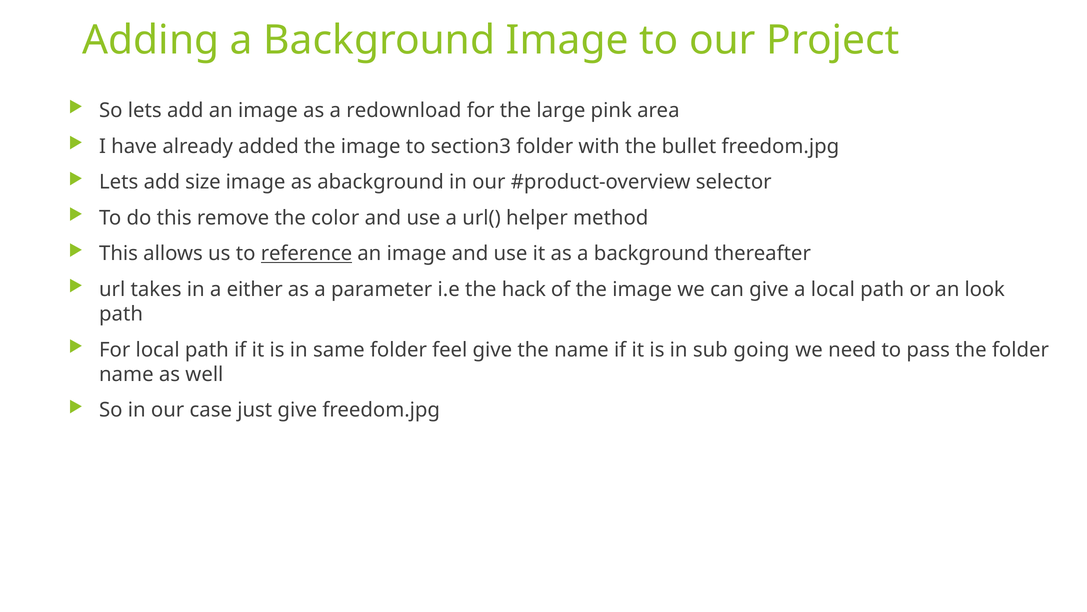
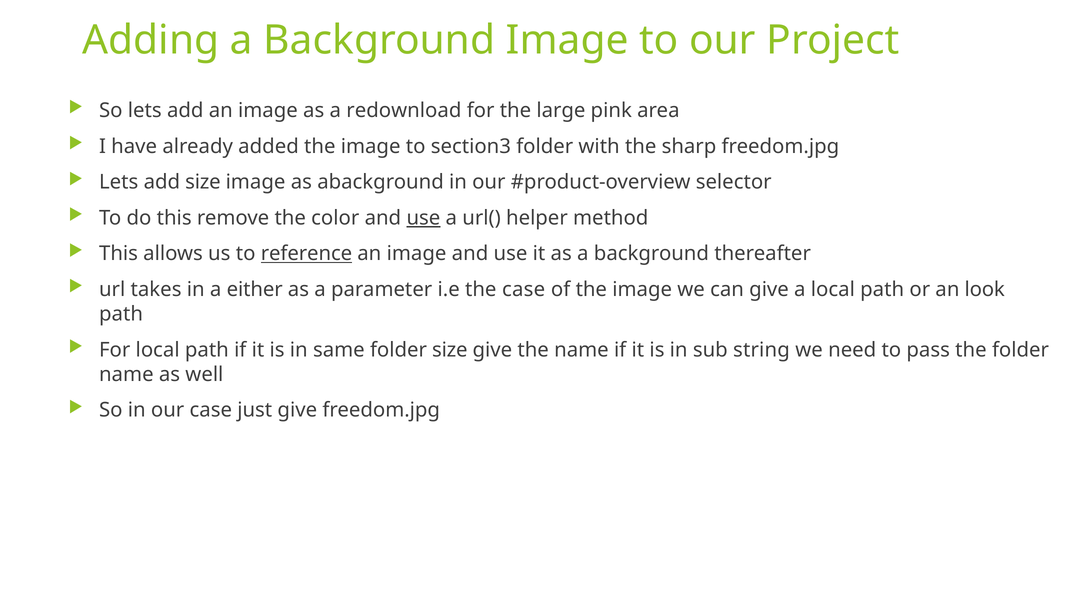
bullet: bullet -> sharp
use at (423, 218) underline: none -> present
the hack: hack -> case
folder feel: feel -> size
going: going -> string
